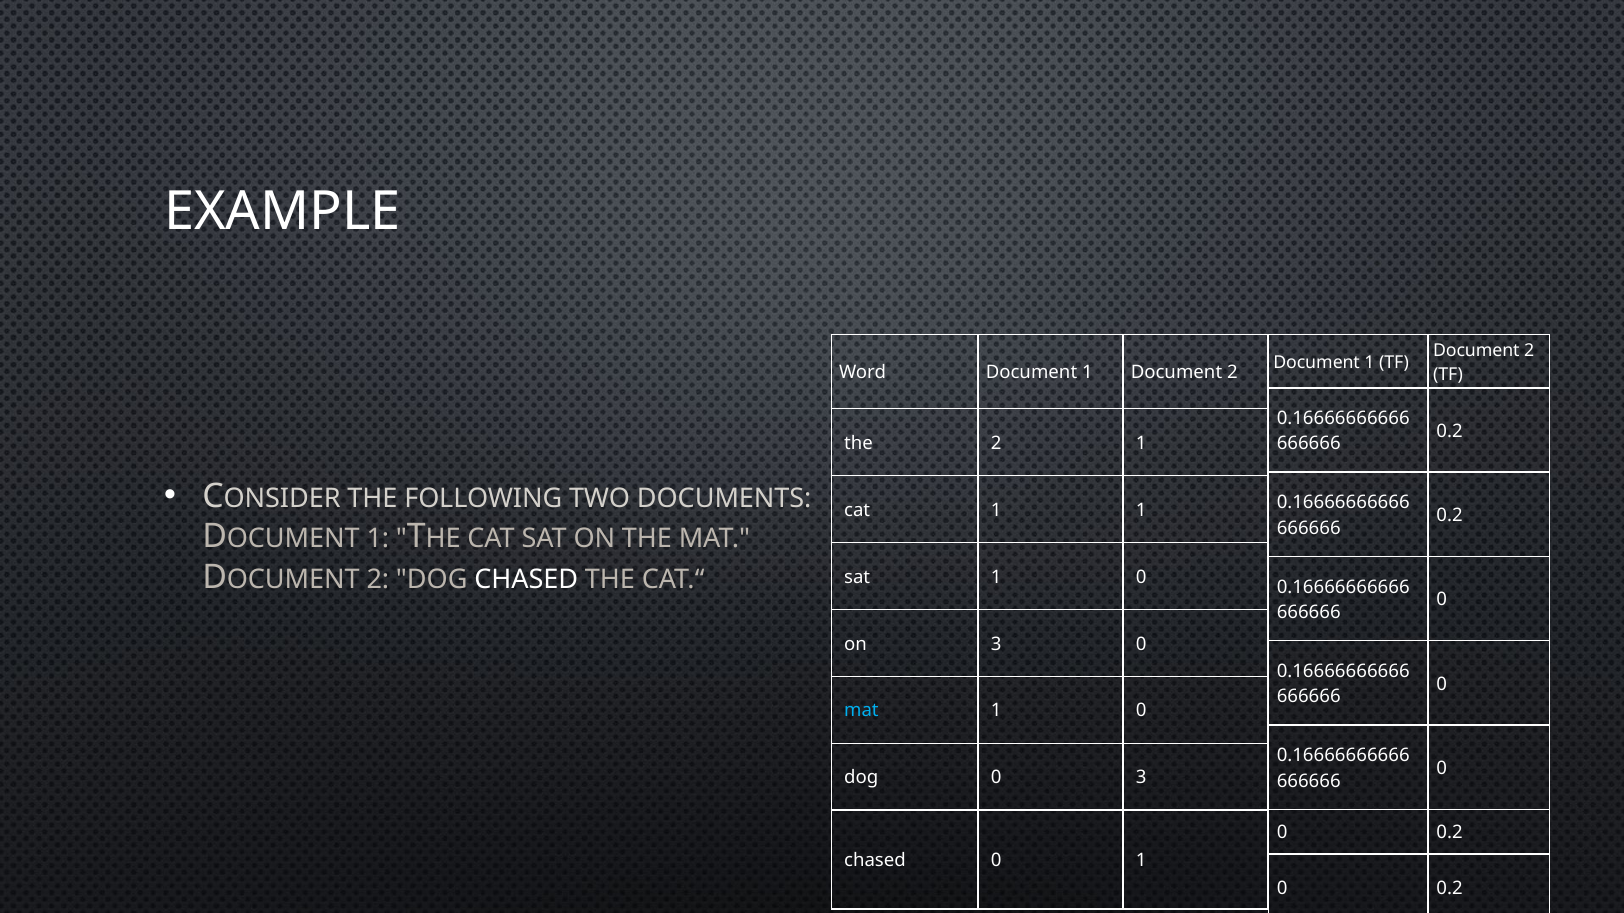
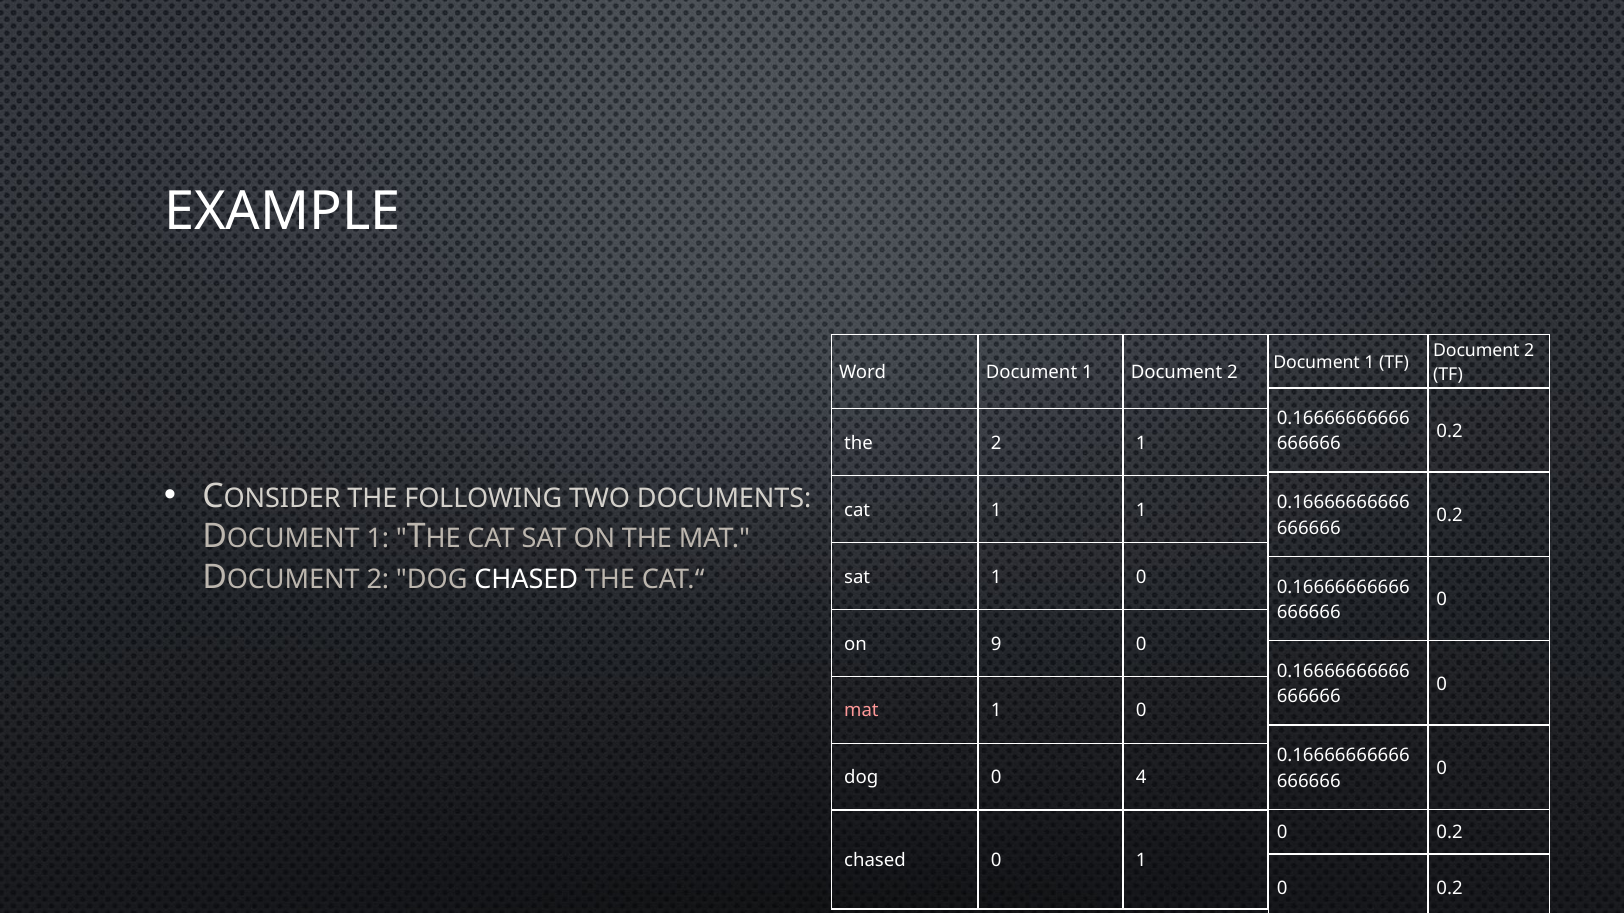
on 3: 3 -> 9
mat at (861, 711) colour: light blue -> pink
0 3: 3 -> 4
